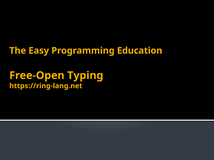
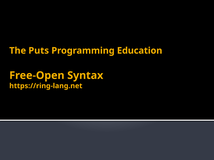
Easy: Easy -> Puts
Typing: Typing -> Syntax
